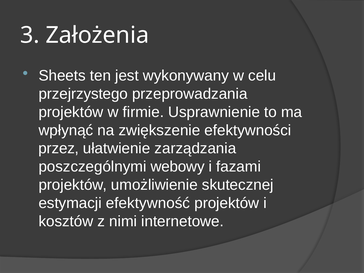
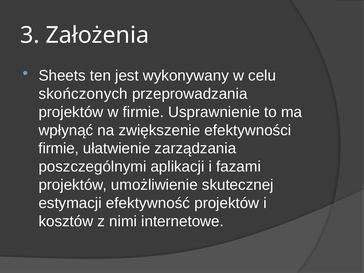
przejrzystego: przejrzystego -> skończonych
przez at (59, 148): przez -> firmie
webowy: webowy -> aplikacji
